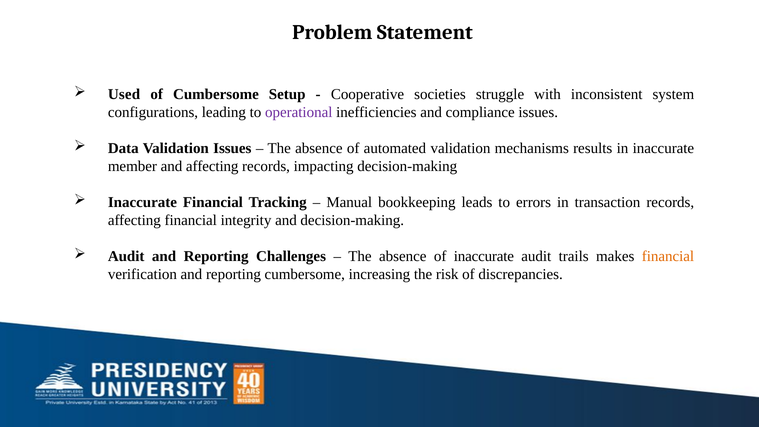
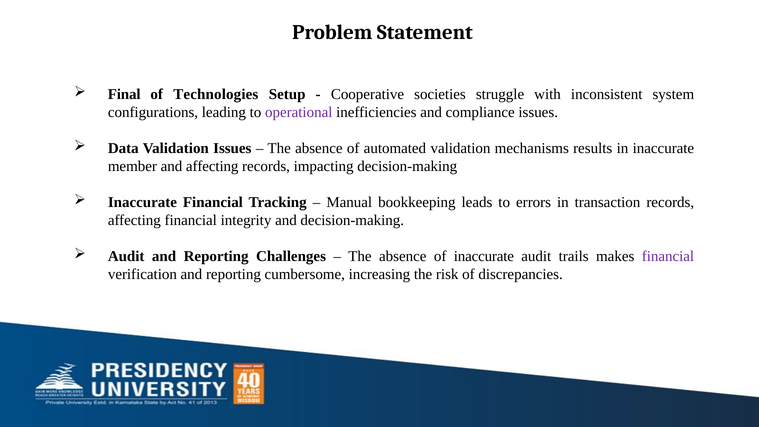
Used: Used -> Final
of Cumbersome: Cumbersome -> Technologies
financial at (668, 256) colour: orange -> purple
